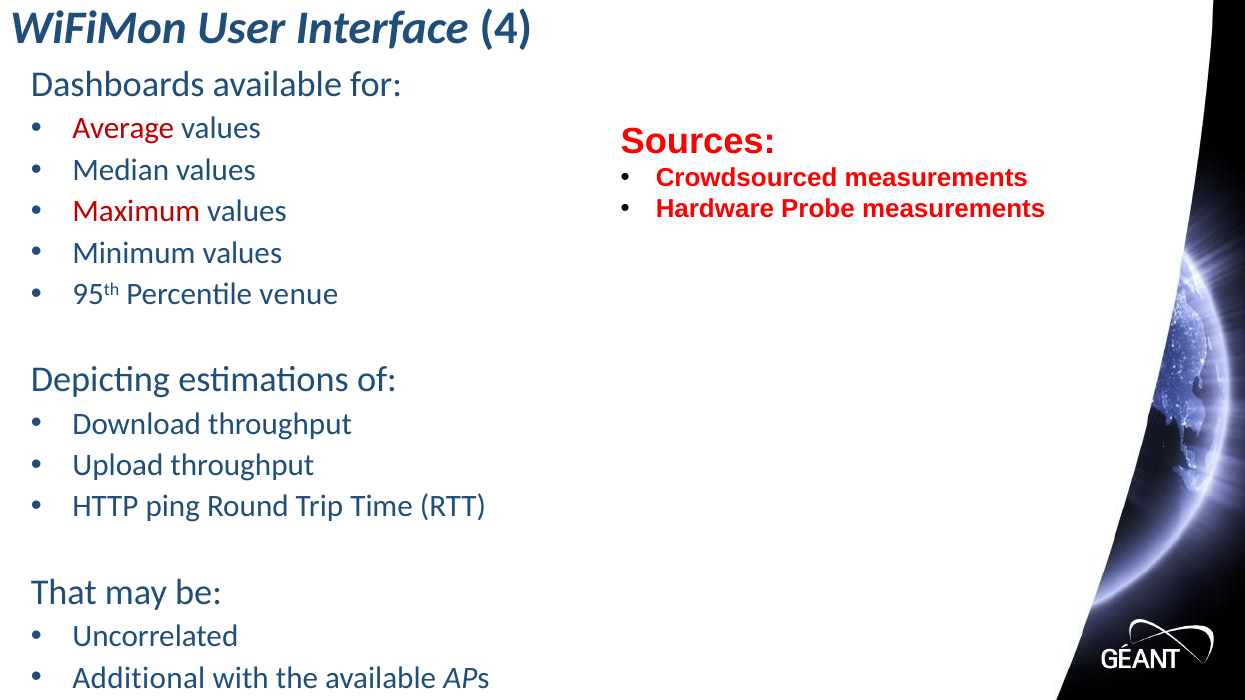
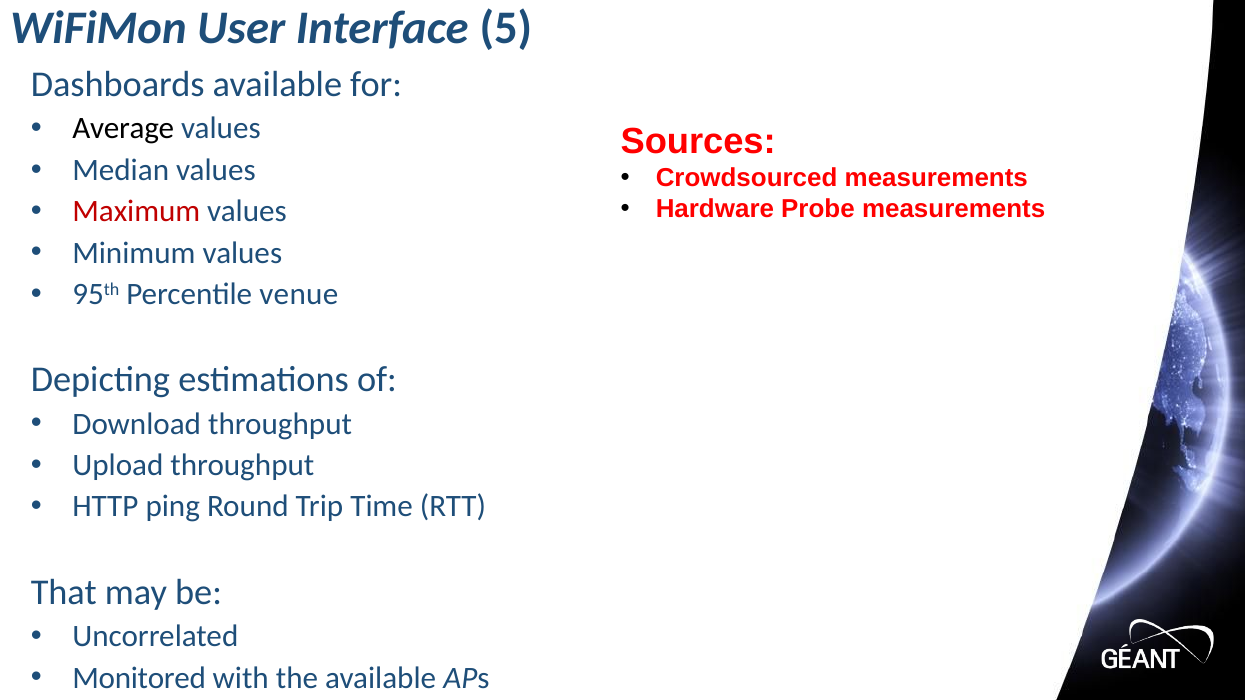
4: 4 -> 5
Average colour: red -> black
Additional: Additional -> Monitored
